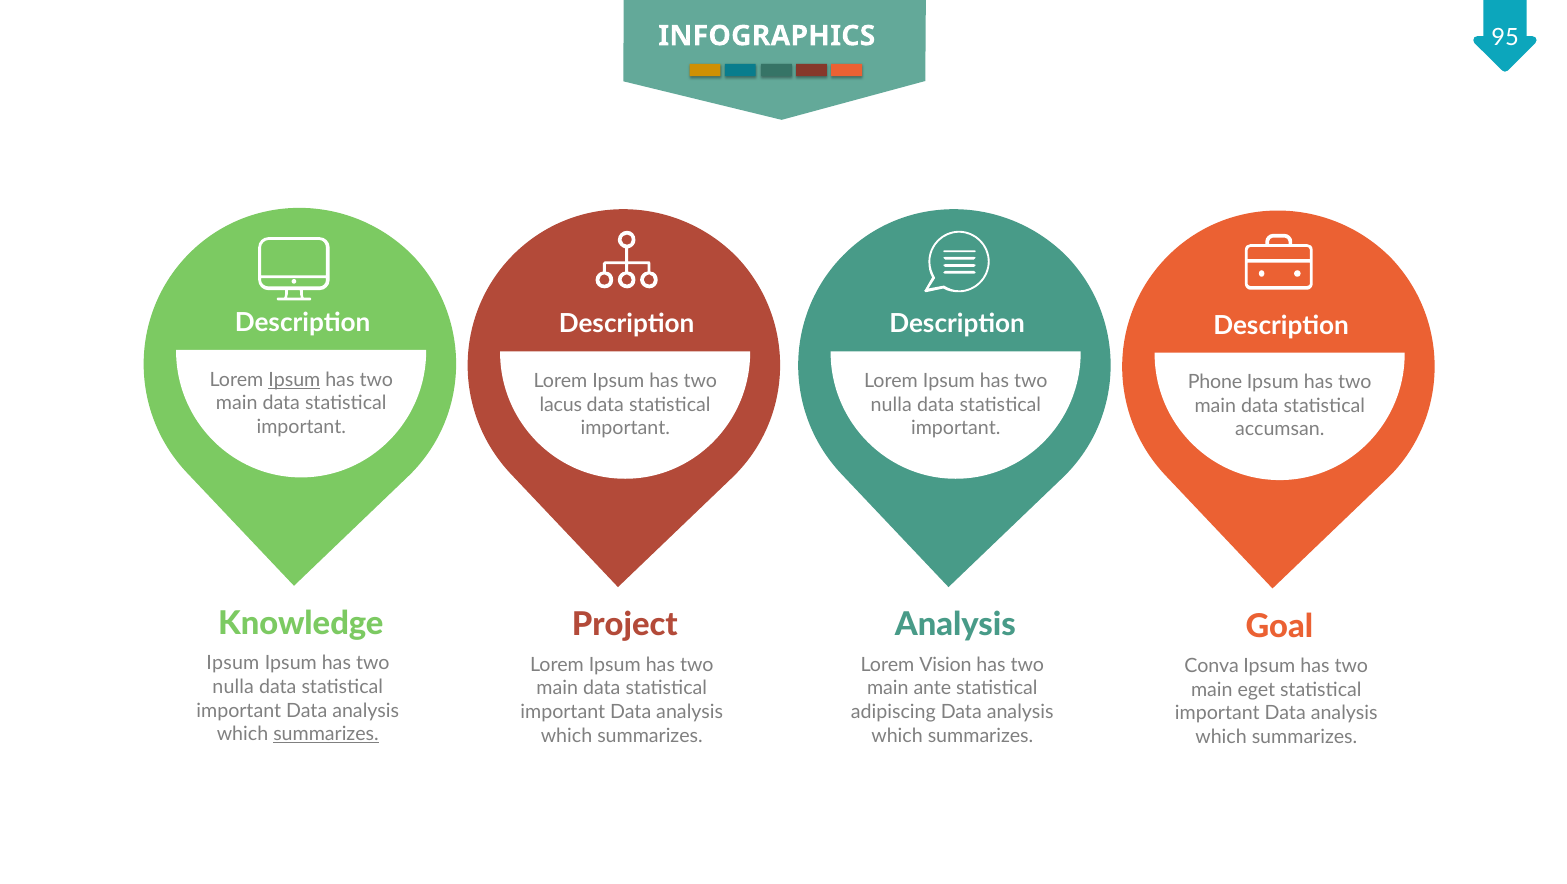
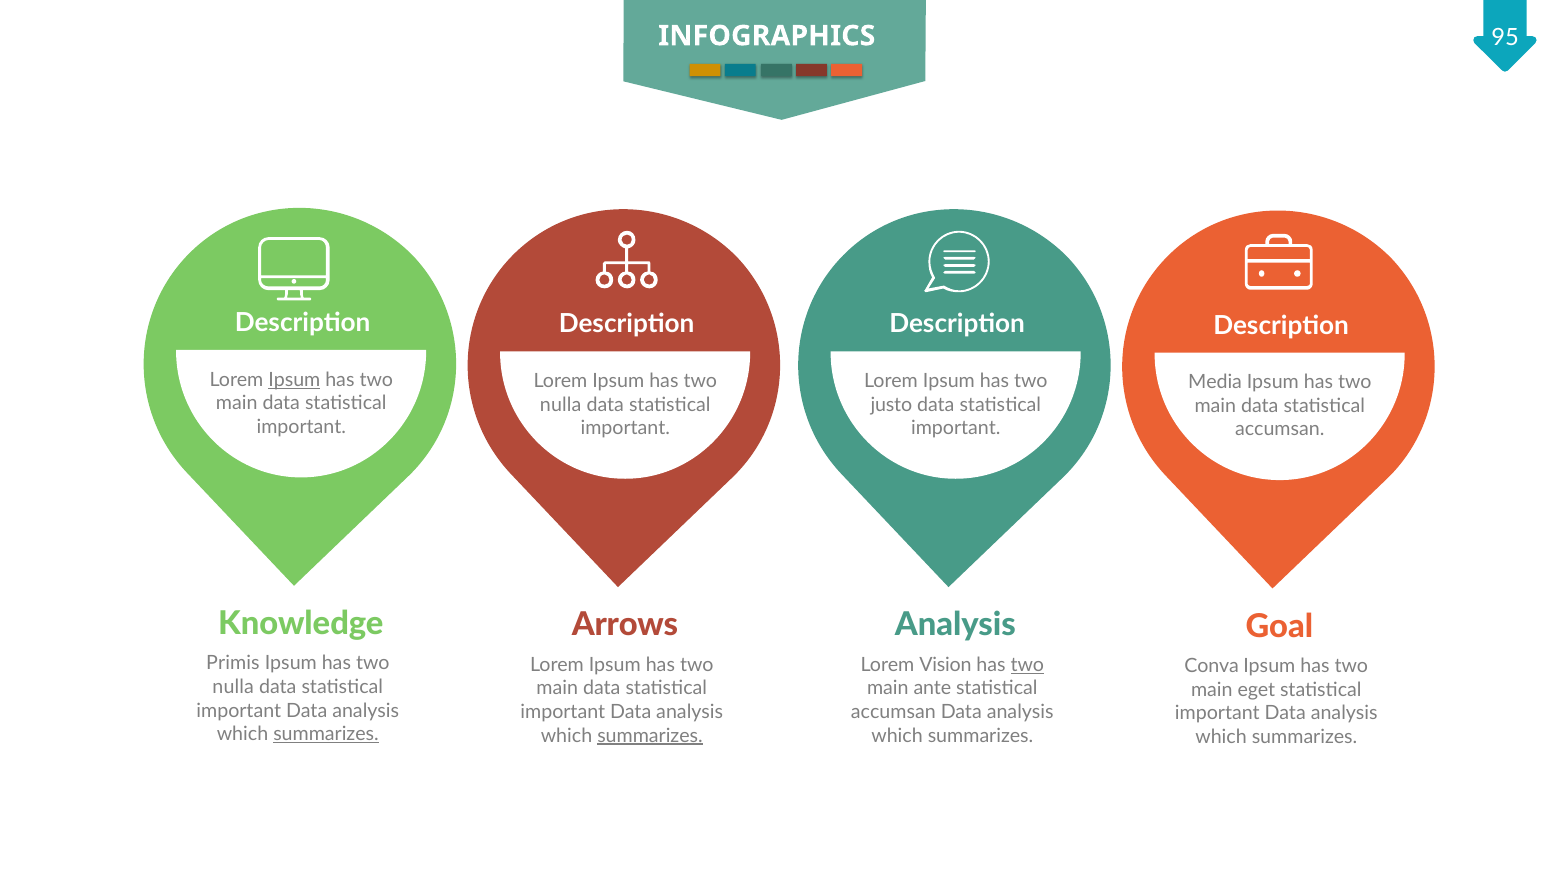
Phone: Phone -> Media
lacus at (561, 404): lacus -> nulla
nulla at (891, 404): nulla -> justo
Project: Project -> Arrows
Ipsum at (233, 663): Ipsum -> Primis
two at (1027, 665) underline: none -> present
adipiscing at (893, 712): adipiscing -> accumsan
summarizes at (650, 735) underline: none -> present
